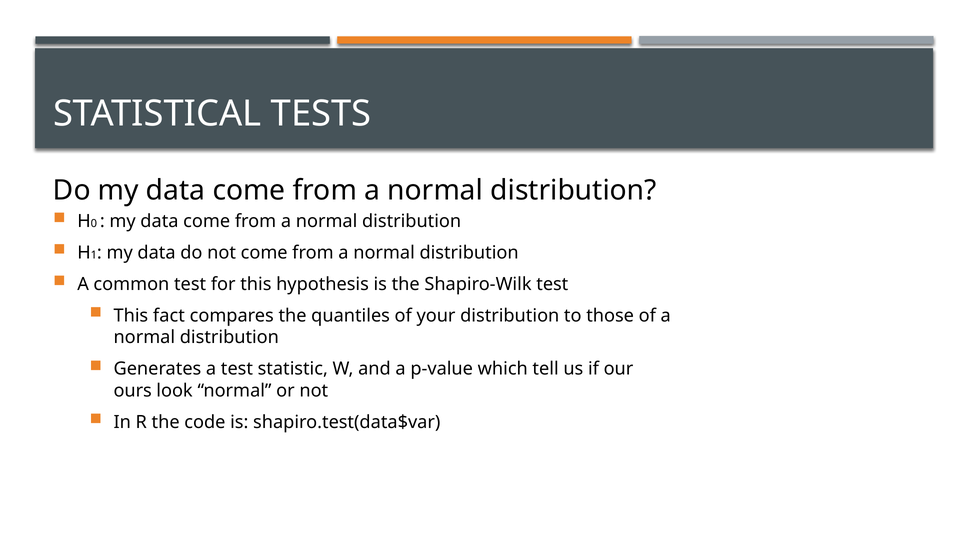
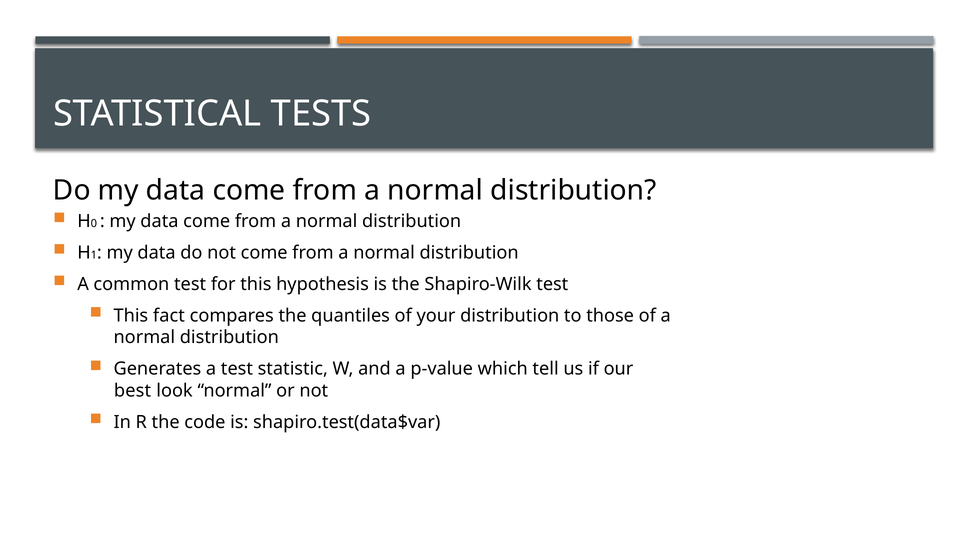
ours: ours -> best
